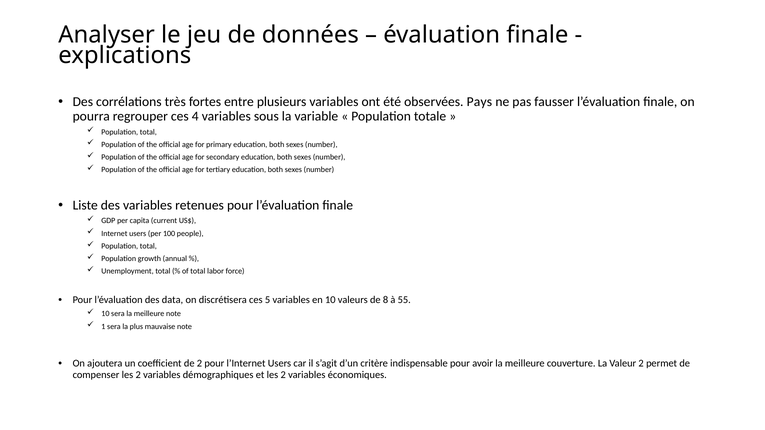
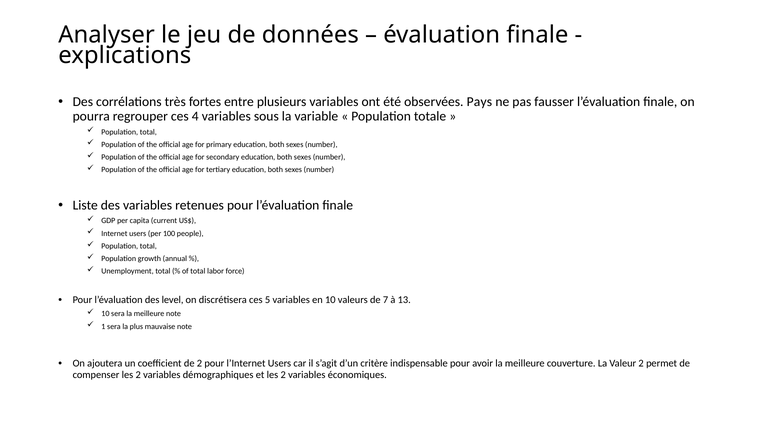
data: data -> level
8: 8 -> 7
55: 55 -> 13
